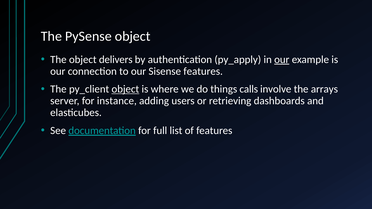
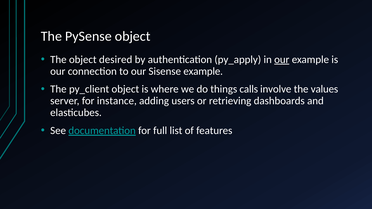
delivers: delivers -> desired
Sisense features: features -> example
object at (125, 89) underline: present -> none
arrays: arrays -> values
